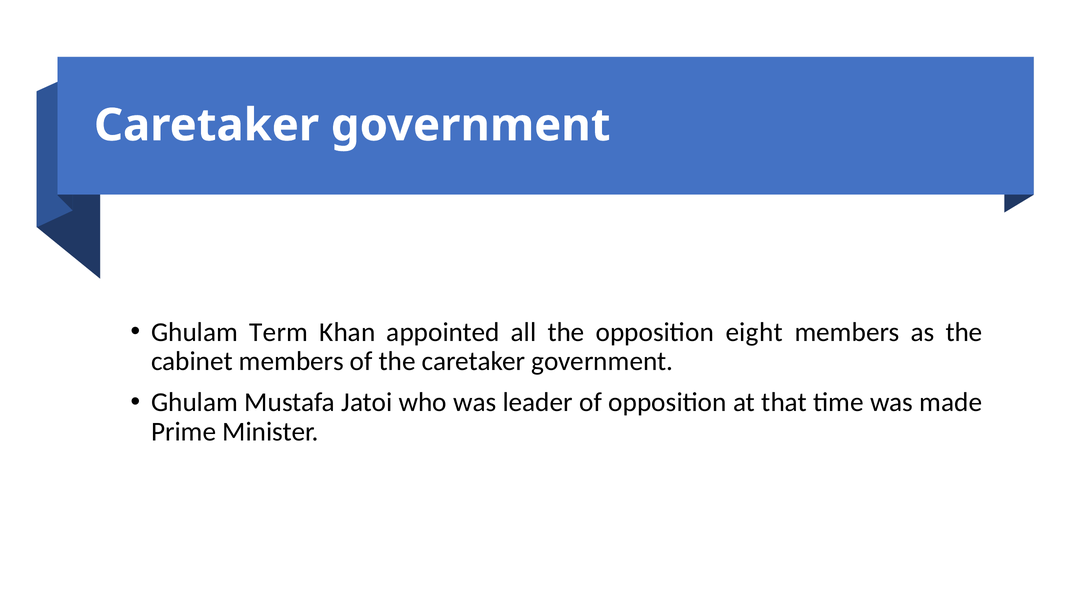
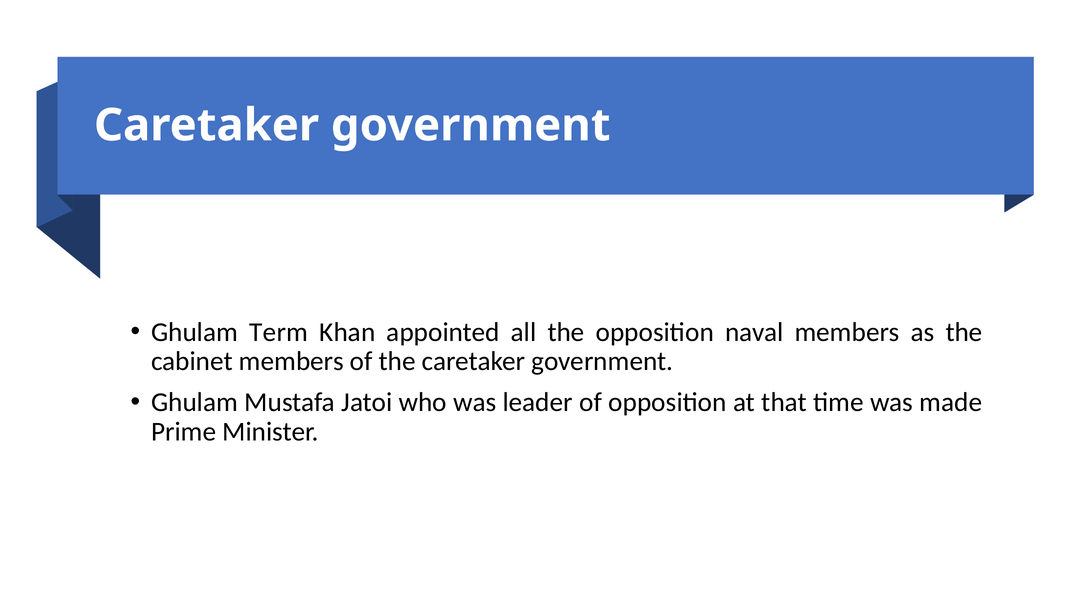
eight: eight -> naval
